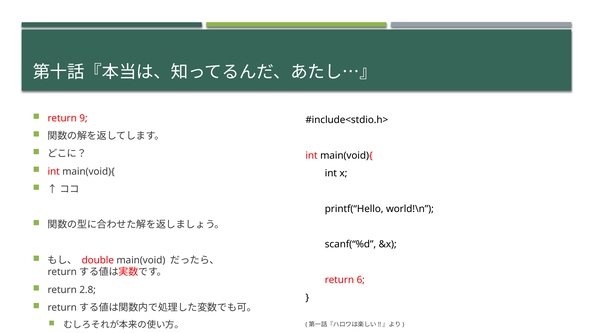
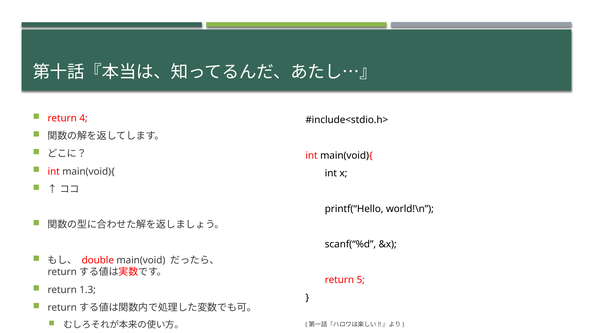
9: 9 -> 4
6: 6 -> 5
2.8: 2.8 -> 1.3
